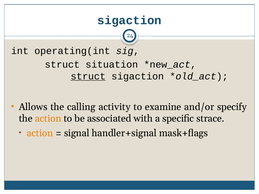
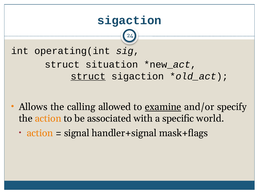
activity: activity -> allowed
examine underline: none -> present
strace: strace -> world
